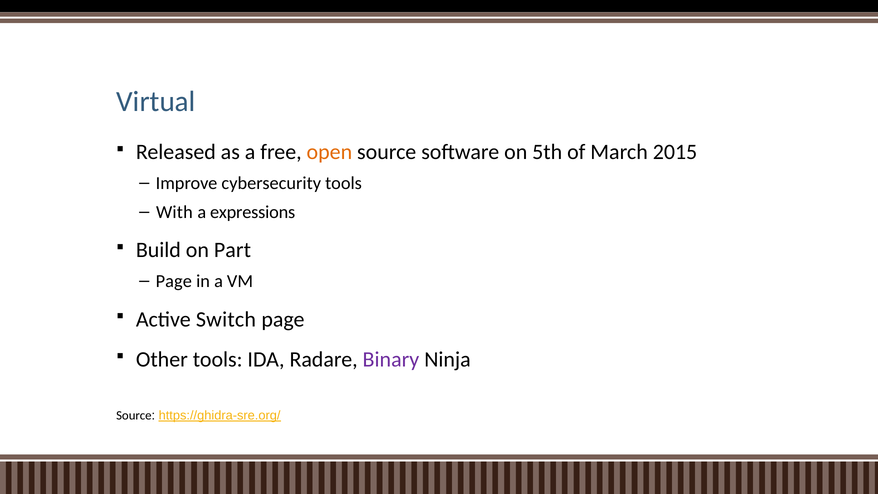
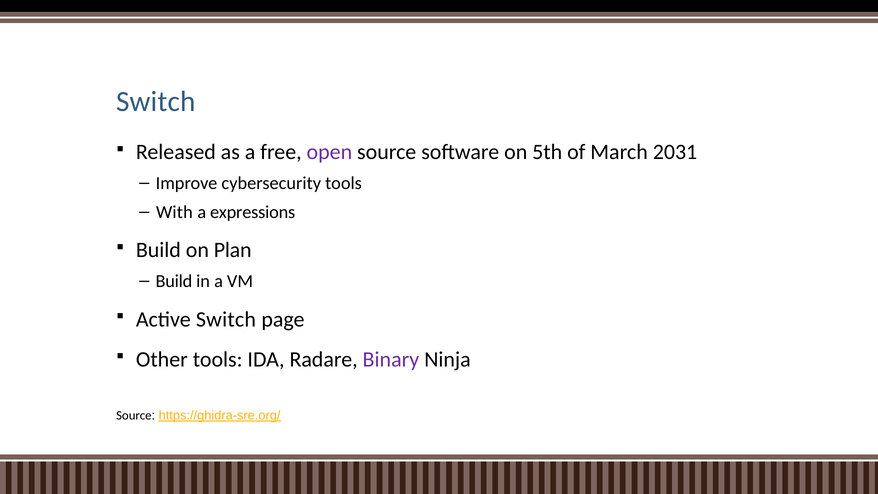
Virtual at (156, 101): Virtual -> Switch
open colour: orange -> purple
2015: 2015 -> 2031
Part: Part -> Plan
Page at (174, 281): Page -> Build
